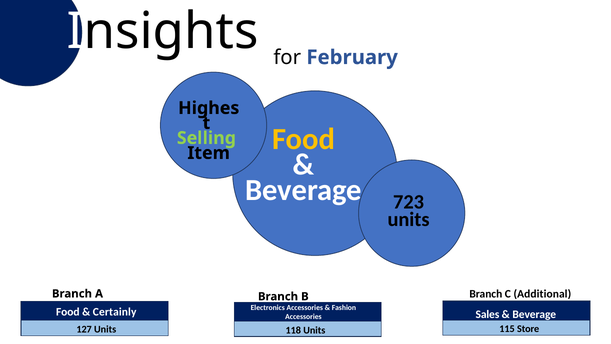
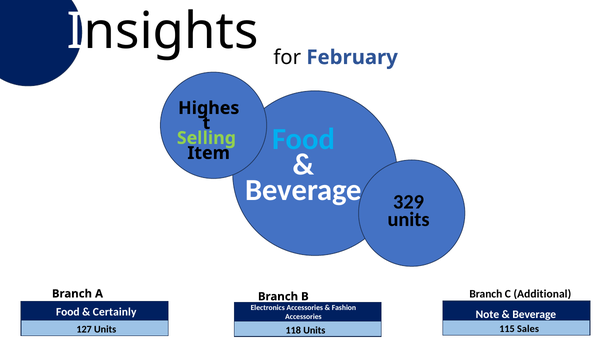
Food at (304, 139) colour: yellow -> light blue
723: 723 -> 329
Sales: Sales -> Note
Store: Store -> Sales
